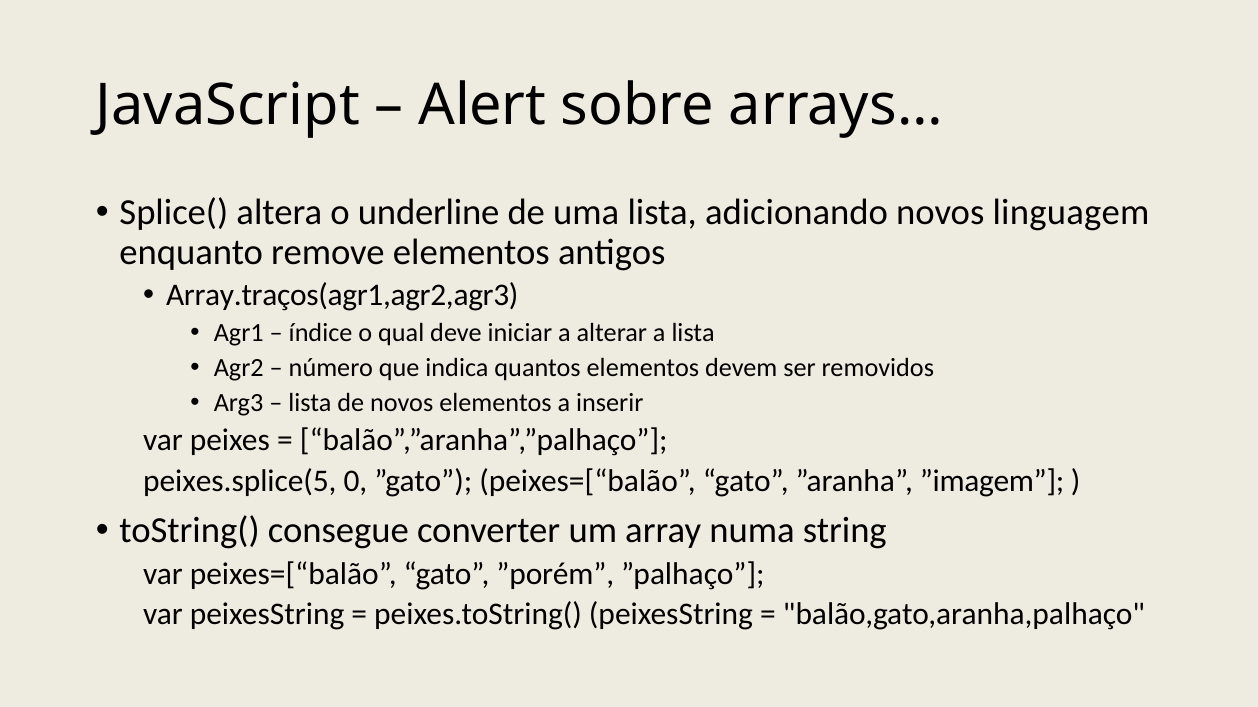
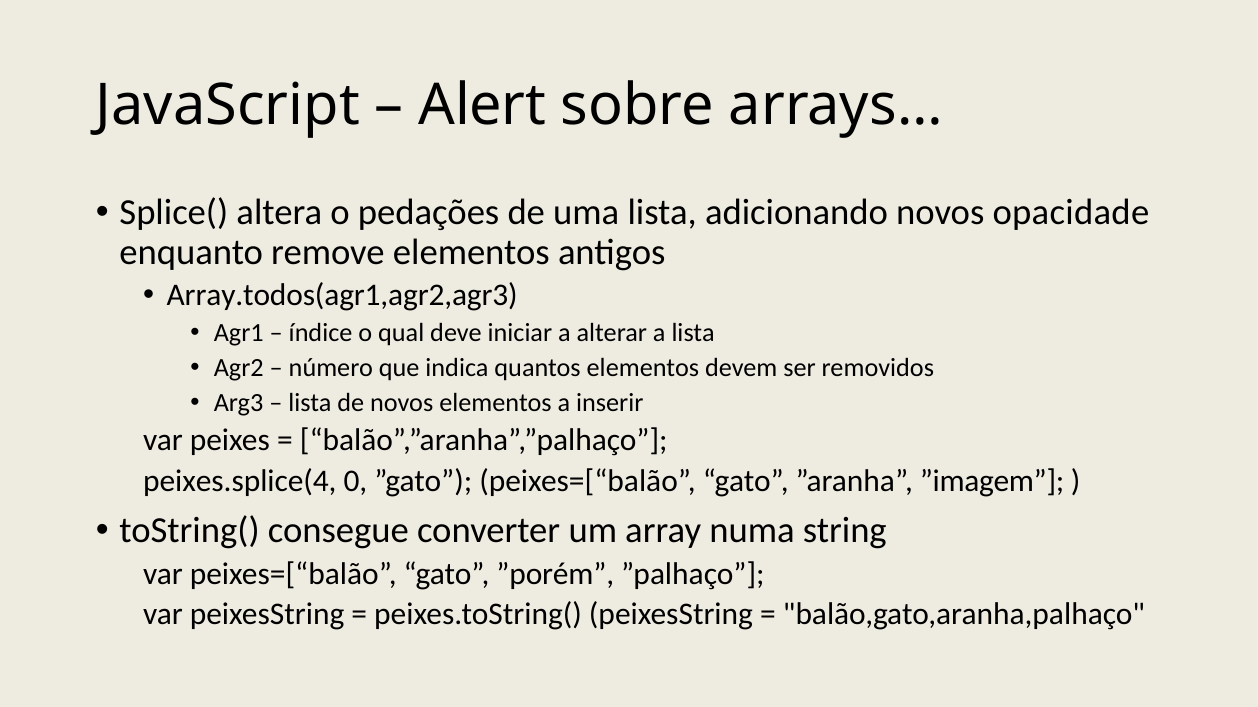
underline: underline -> pedações
linguagem: linguagem -> opacidade
Array.traços(agr1,agr2,agr3: Array.traços(agr1,agr2,agr3 -> Array.todos(agr1,agr2,agr3
peixes.splice(5: peixes.splice(5 -> peixes.splice(4
